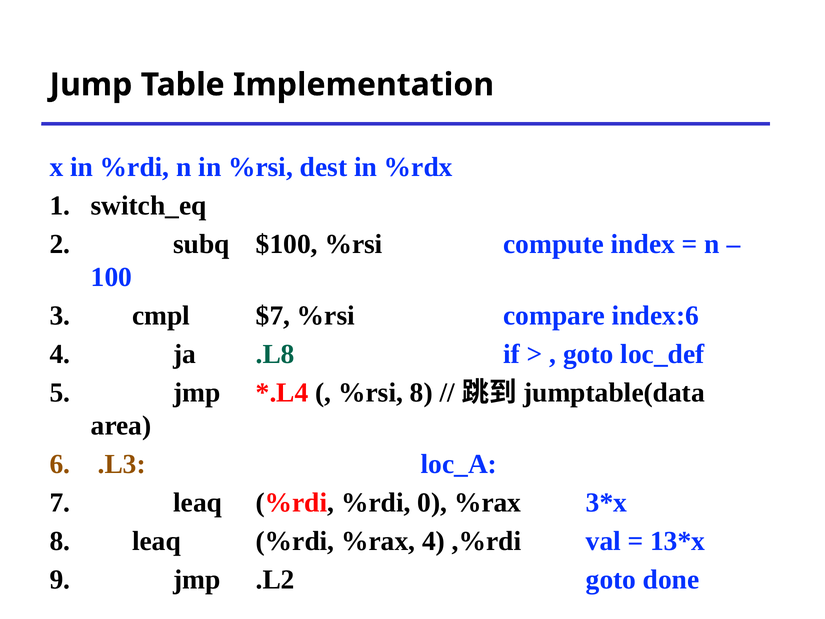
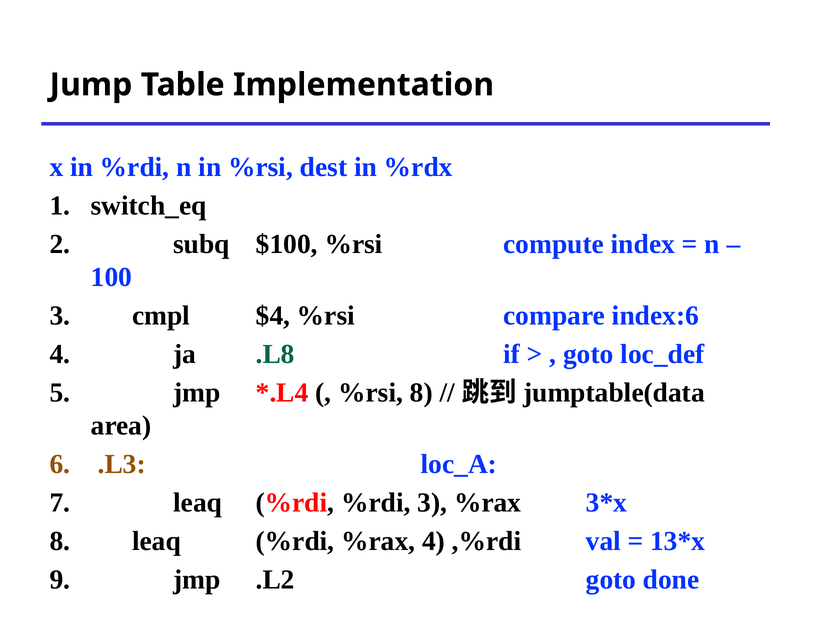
$7: $7 -> $4
%rdi 0: 0 -> 3
